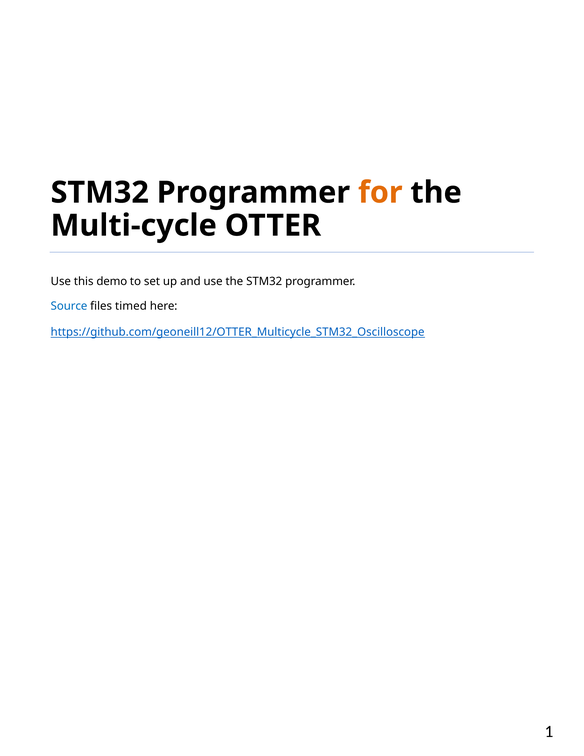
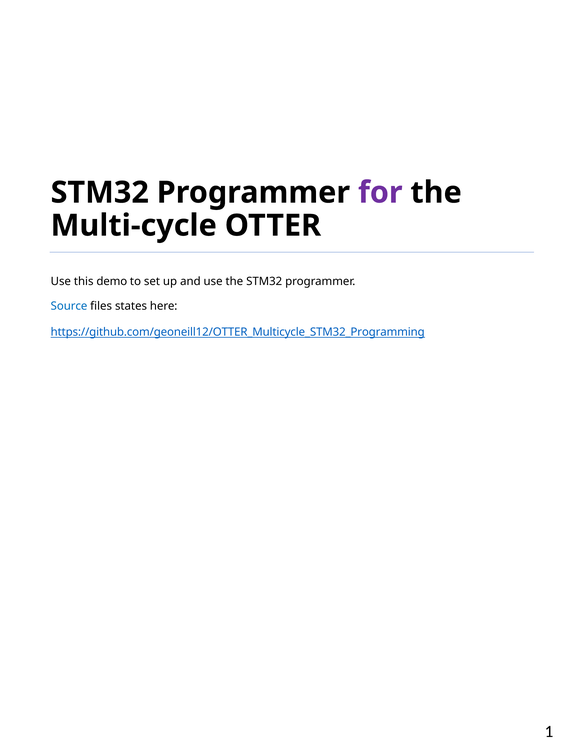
for colour: orange -> purple
timed: timed -> states
https://github.com/geoneill12/OTTER_Multicycle_STM32_Oscilloscope: https://github.com/geoneill12/OTTER_Multicycle_STM32_Oscilloscope -> https://github.com/geoneill12/OTTER_Multicycle_STM32_Programming
